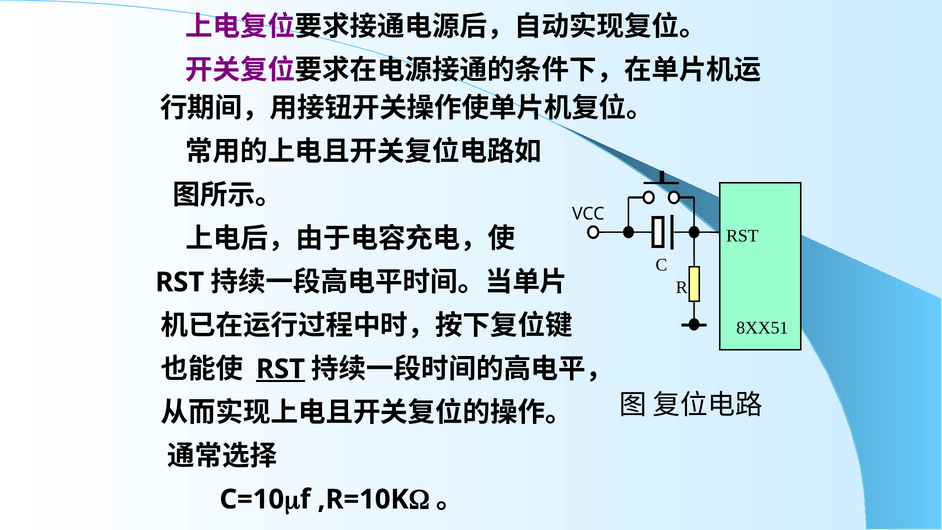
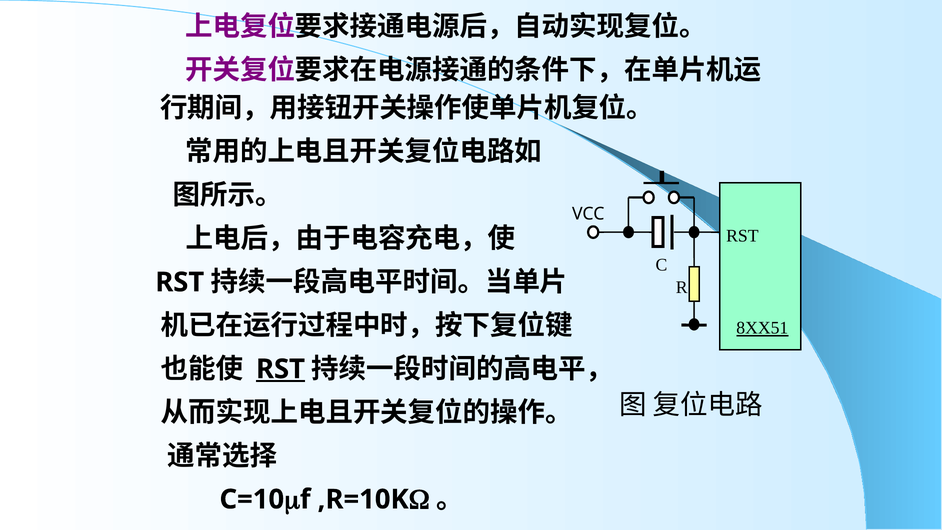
8XX51 underline: none -> present
